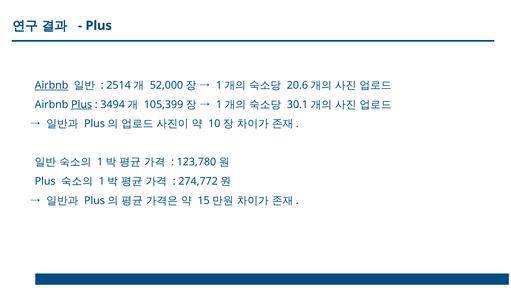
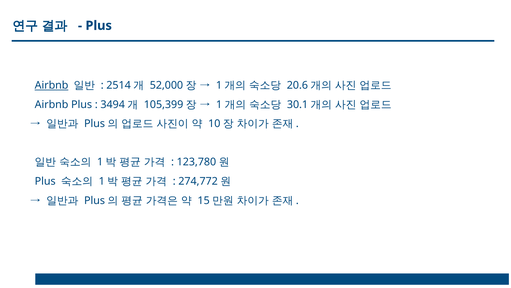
Plus at (82, 104) underline: present -> none
